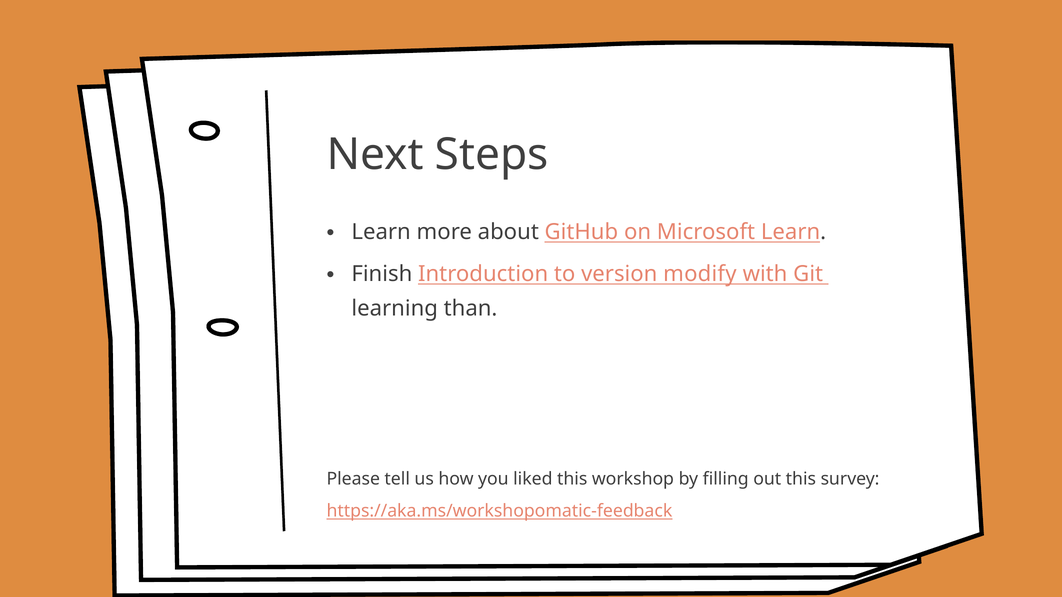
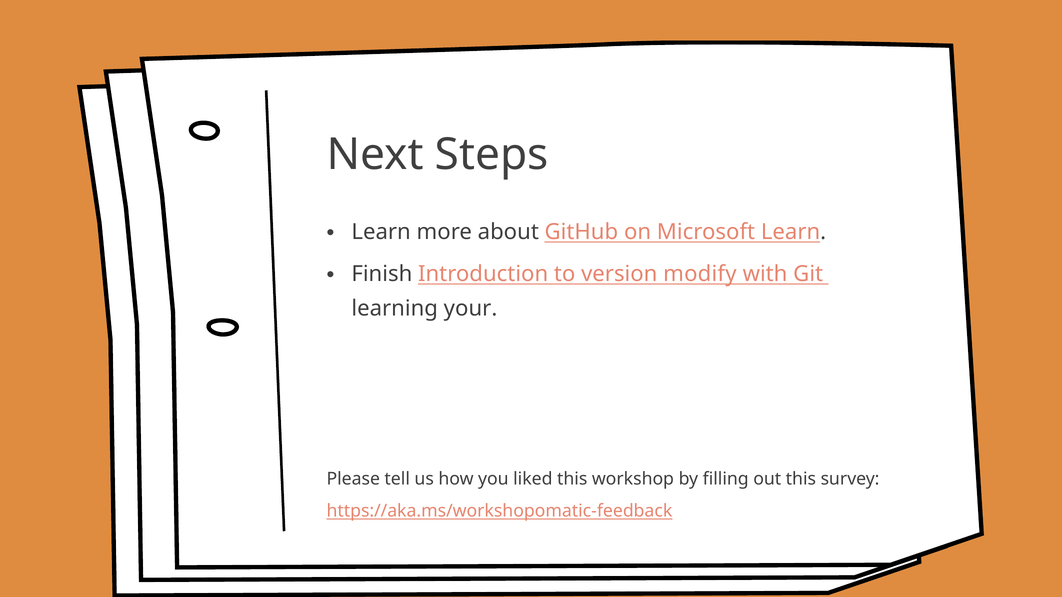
than: than -> your
